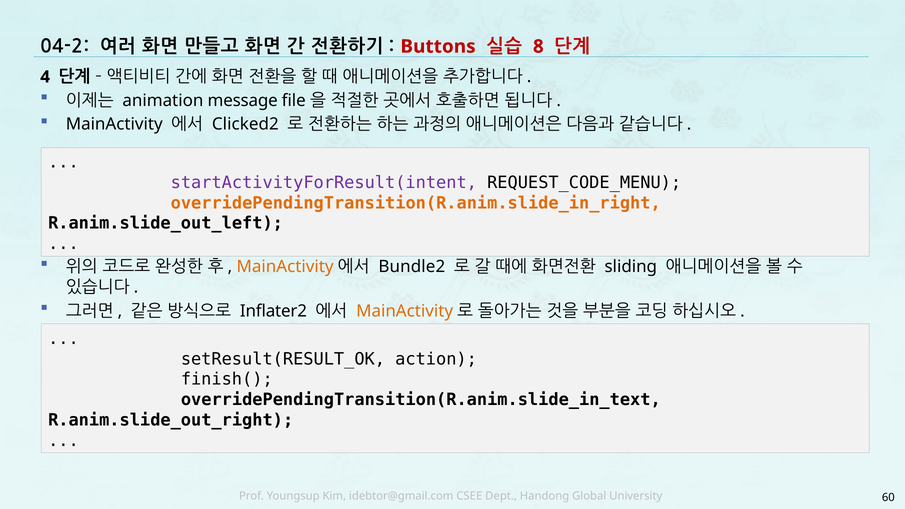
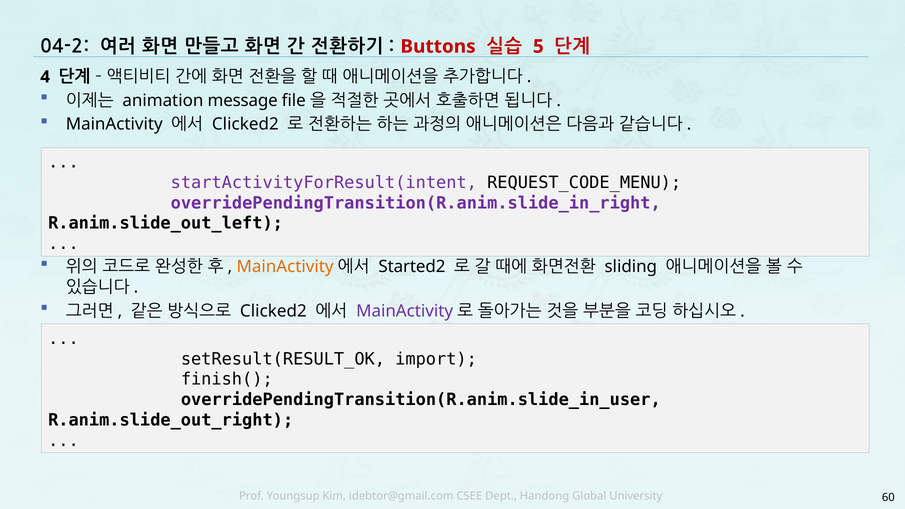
8: 8 -> 5
overridePendingTransition(R.anim.slide_in_right colour: orange -> purple
Bundle2: Bundle2 -> Started2
Inflater2 at (273, 311): Inflater2 -> Clicked2
MainActivity at (405, 311) colour: orange -> purple
action: action -> import
overridePendingTransition(R.anim.slide_in_text: overridePendingTransition(R.anim.slide_in_text -> overridePendingTransition(R.anim.slide_in_user
